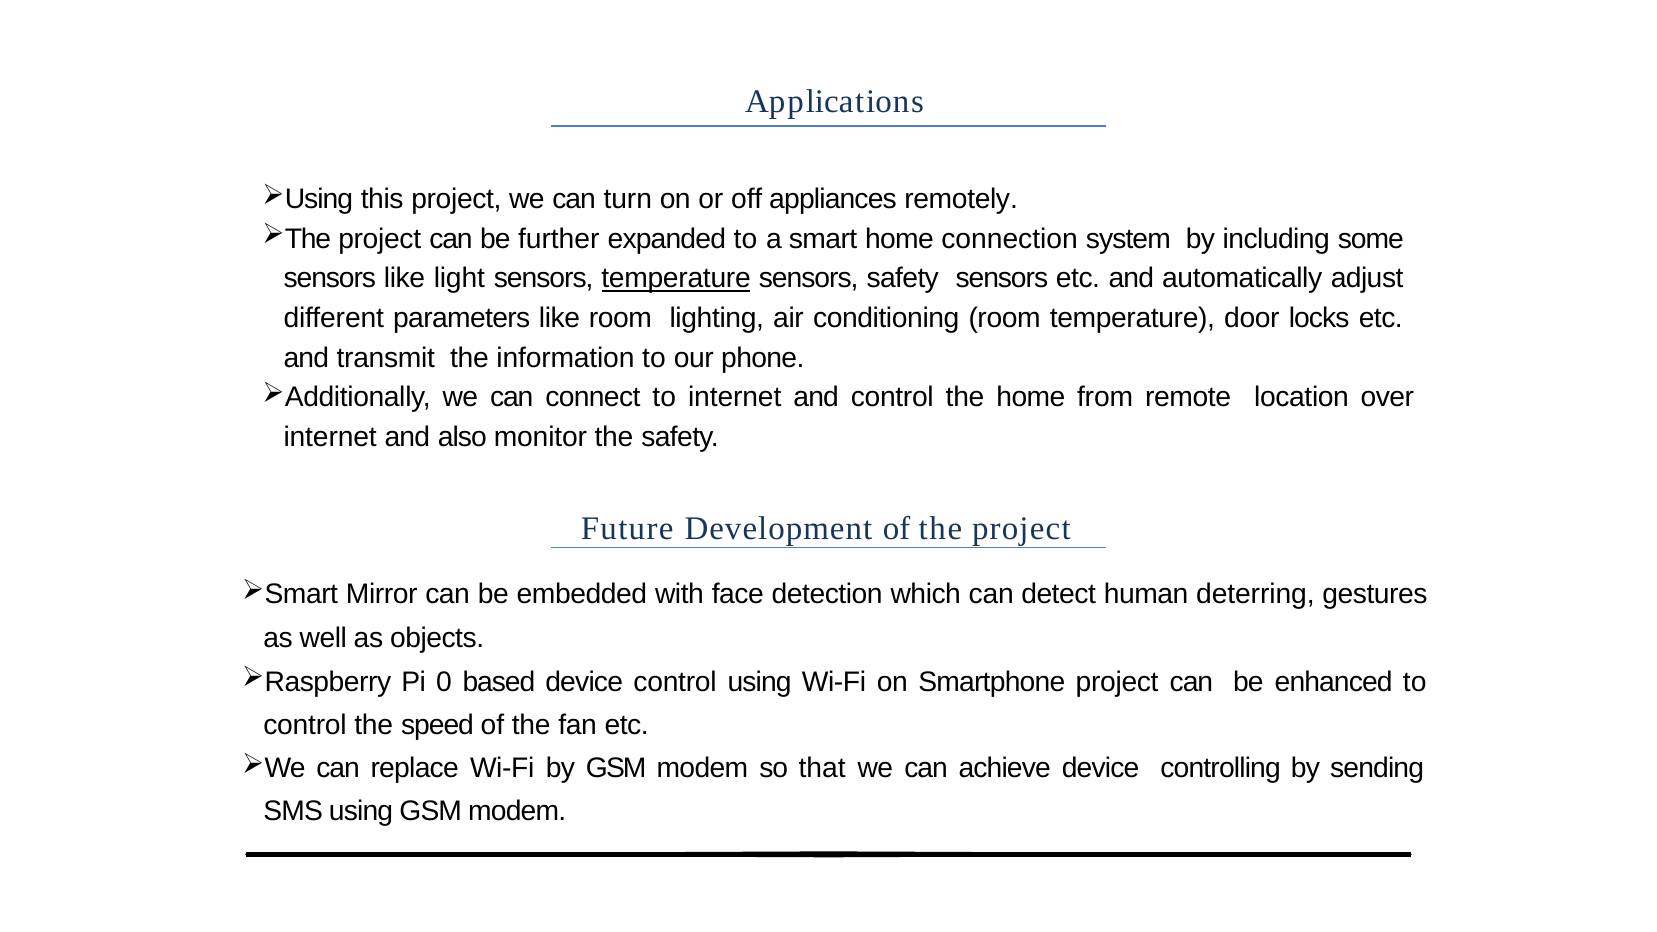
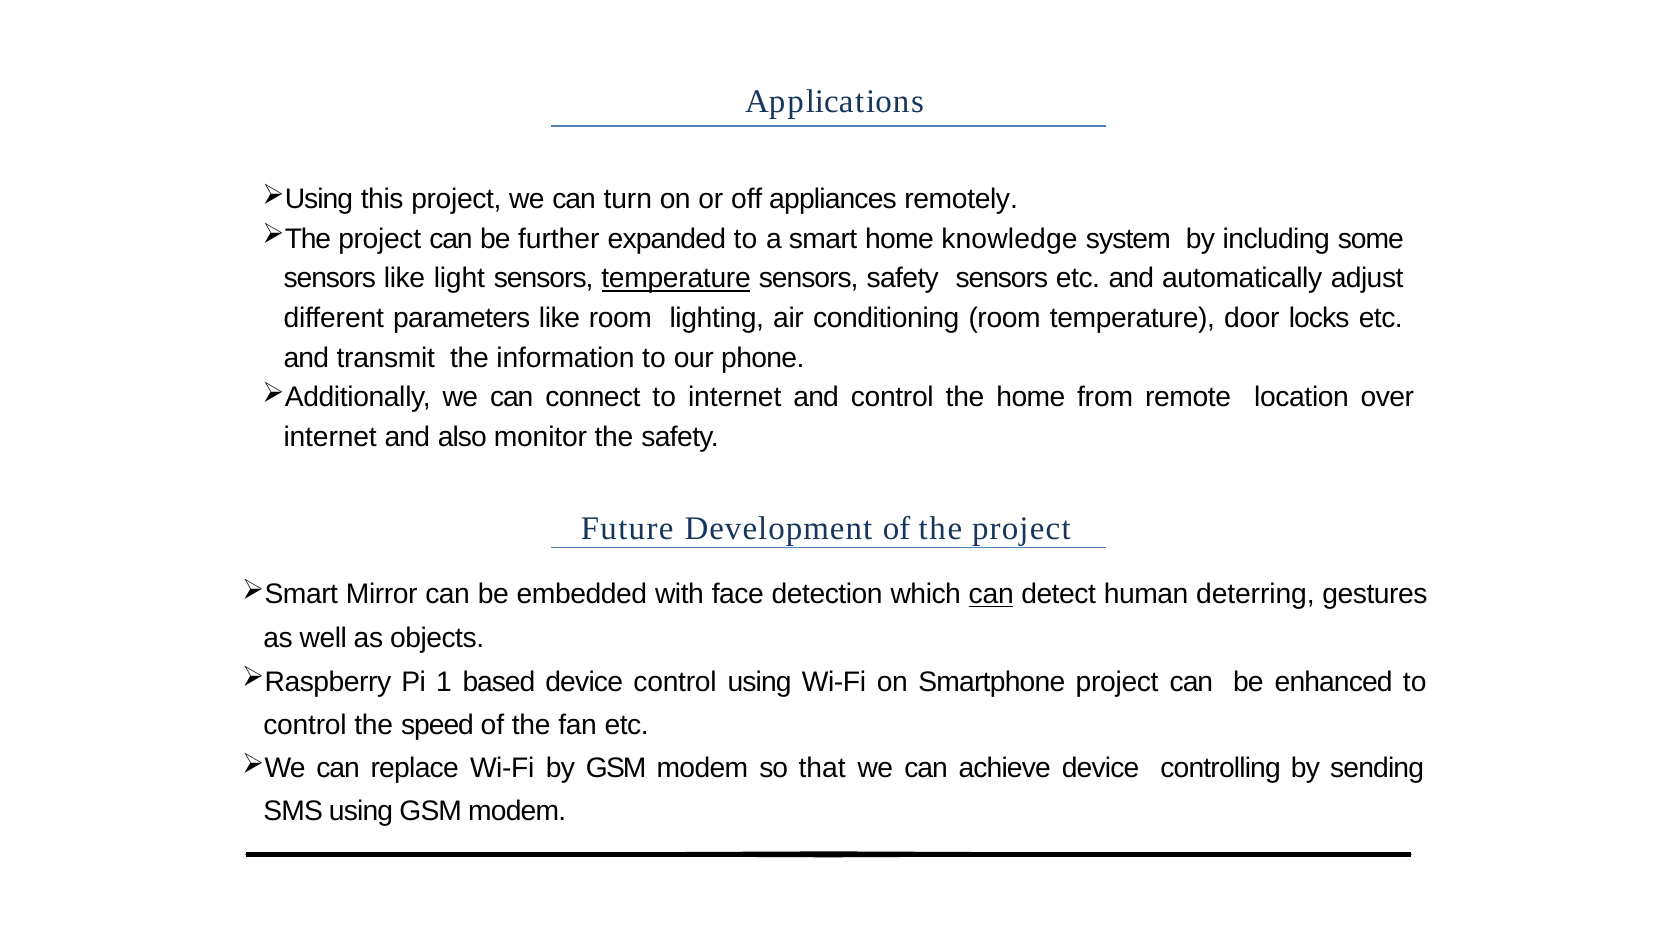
connection: connection -> knowledge
can at (991, 594) underline: none -> present
0: 0 -> 1
